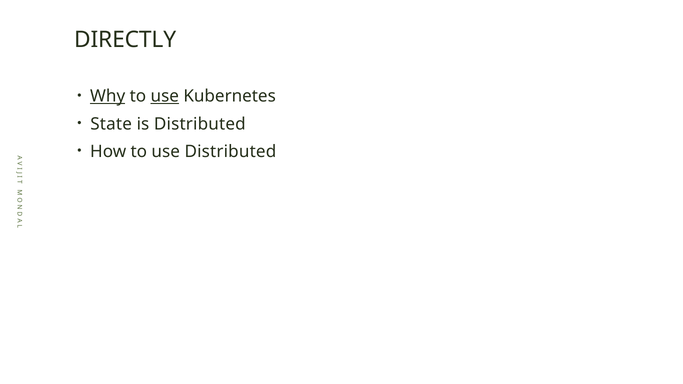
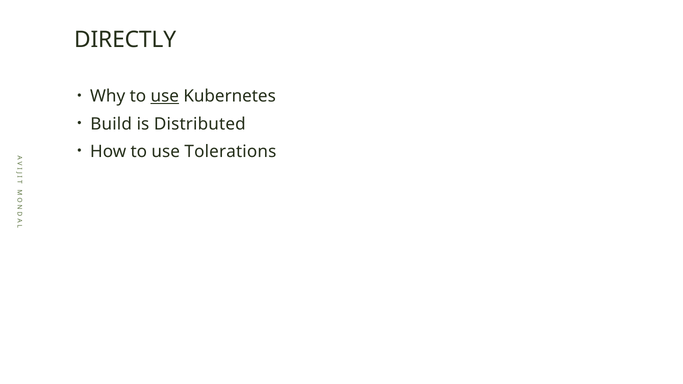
Why underline: present -> none
State: State -> Build
use Distributed: Distributed -> Tolerations
